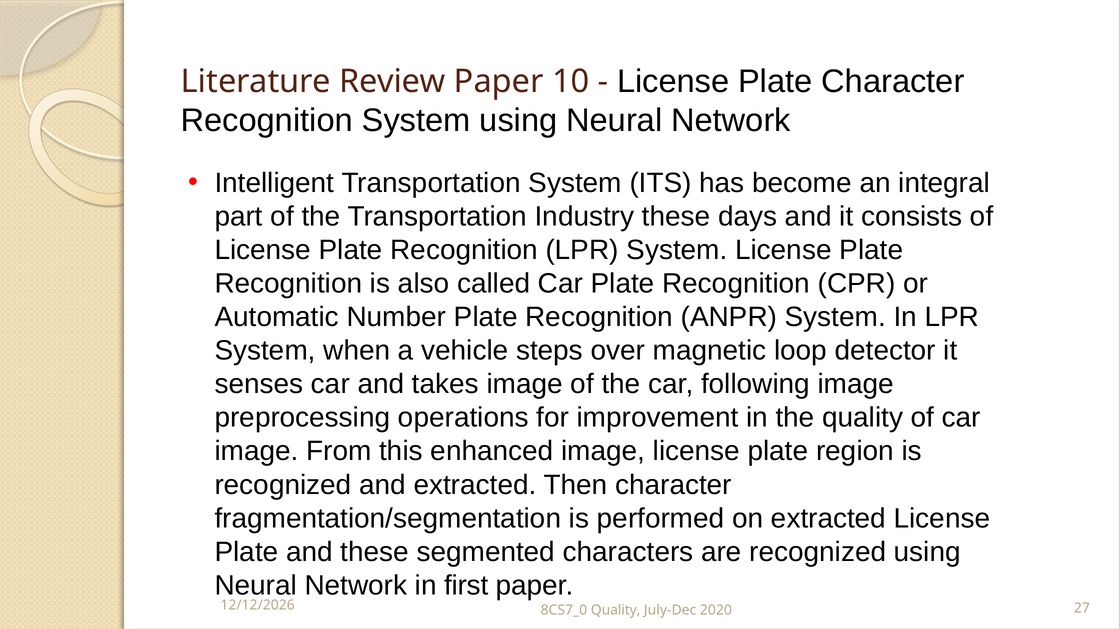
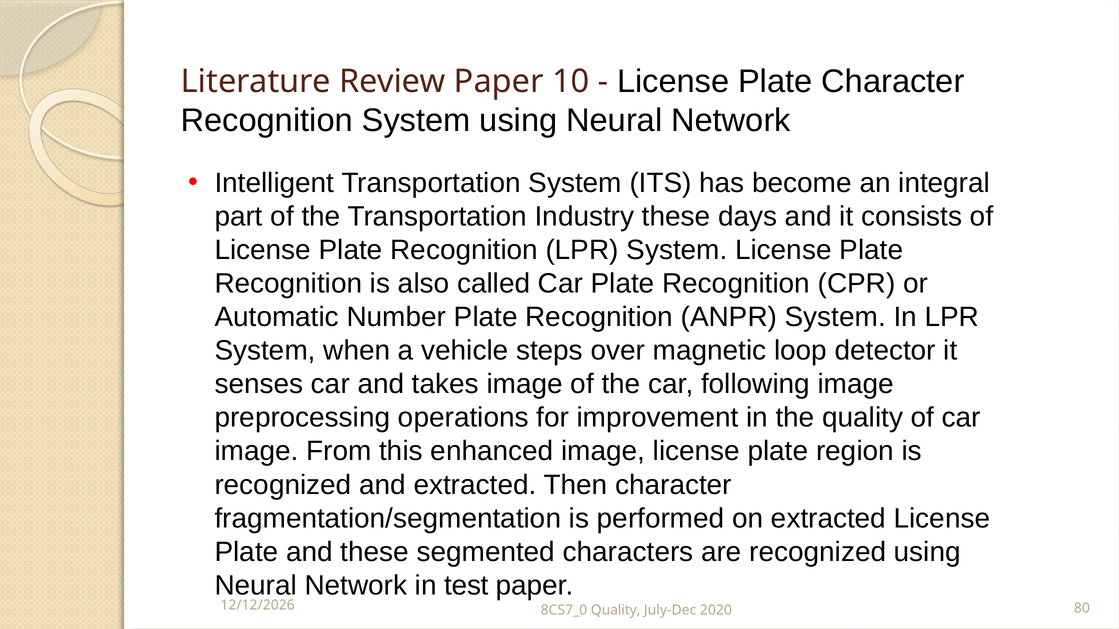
first: first -> test
27: 27 -> 80
